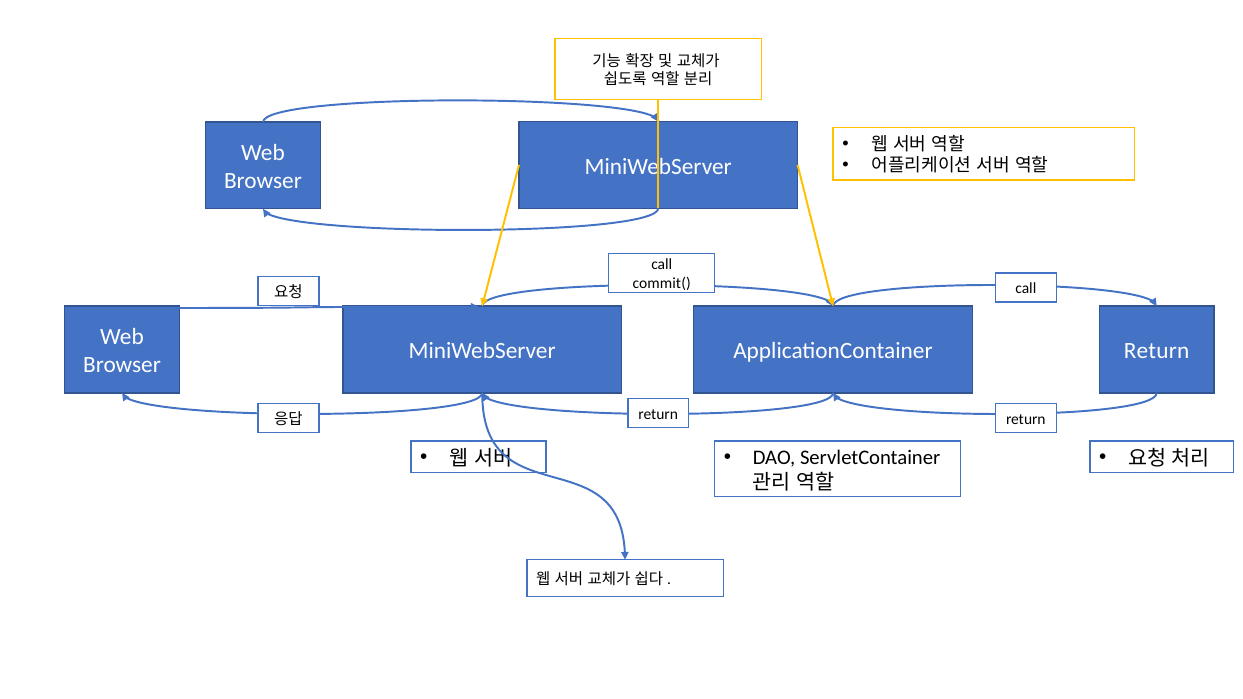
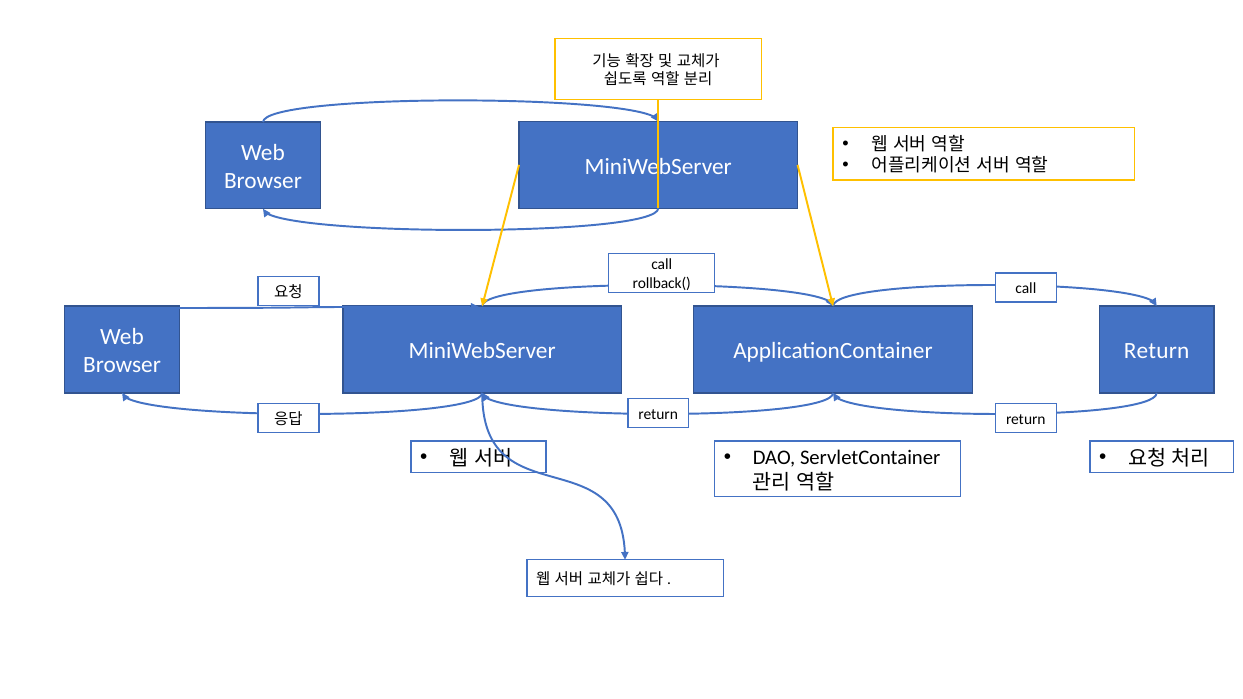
commit(: commit( -> rollback(
